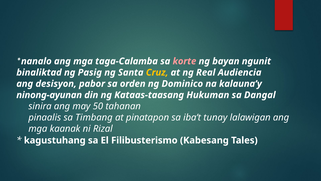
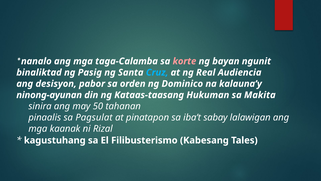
Cruz colour: yellow -> light blue
Dangal: Dangal -> Makita
Timbang: Timbang -> Pagsulat
tunay: tunay -> sabay
